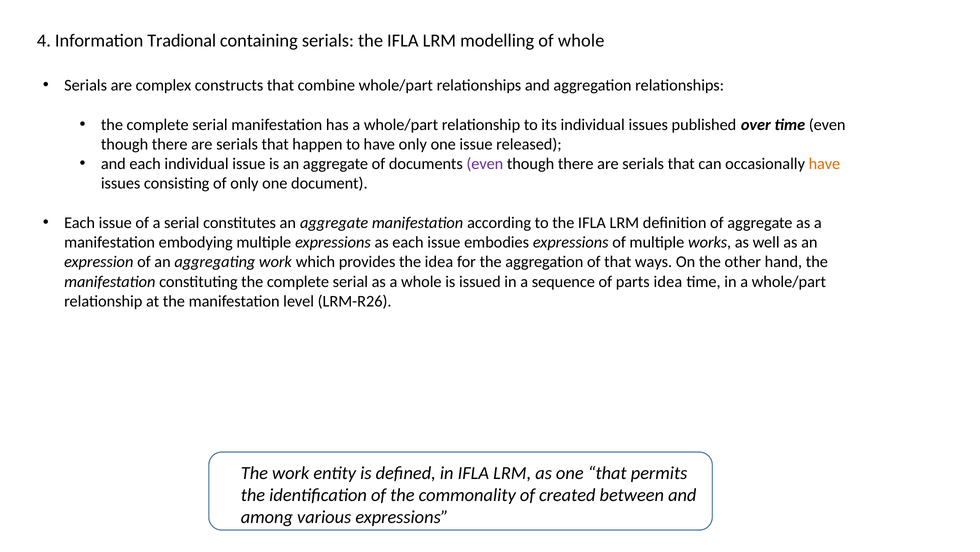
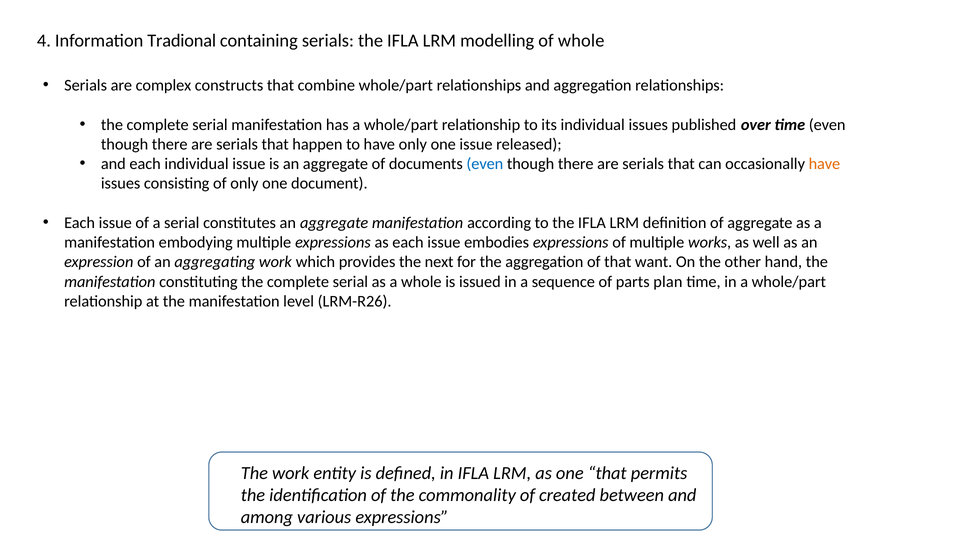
even at (485, 164) colour: purple -> blue
the idea: idea -> next
ways: ways -> want
parts idea: idea -> plan
